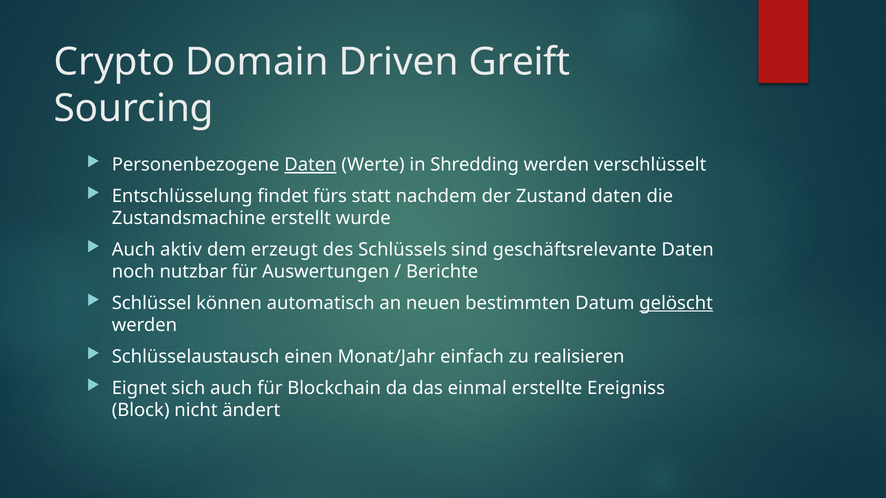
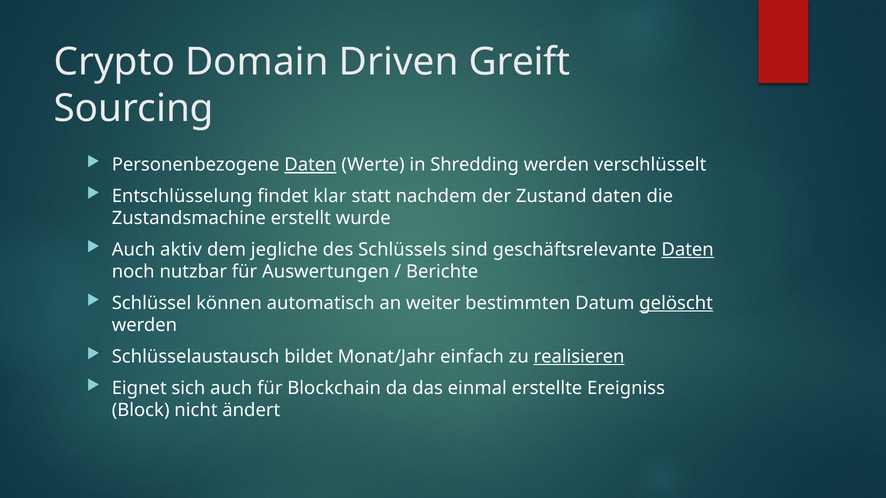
fürs: fürs -> klar
erzeugt: erzeugt -> jegliche
Daten at (688, 250) underline: none -> present
neuen: neuen -> weiter
einen: einen -> bildet
realisieren underline: none -> present
